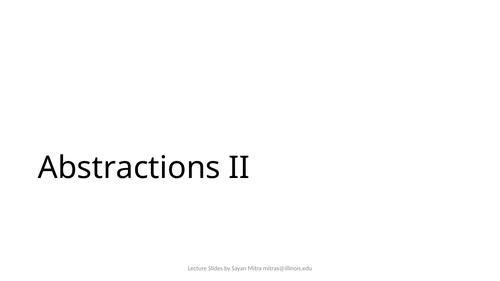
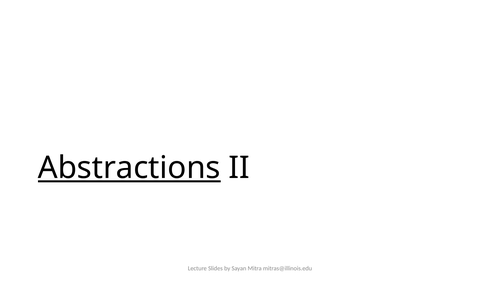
Abstractions underline: none -> present
